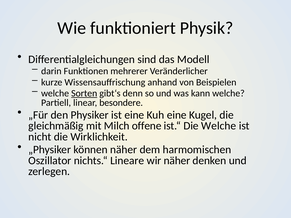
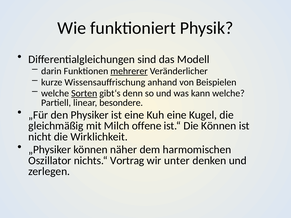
mehrerer underline: none -> present
Die Welche: Welche -> Können
Lineare: Lineare -> Vortrag
wir näher: näher -> unter
